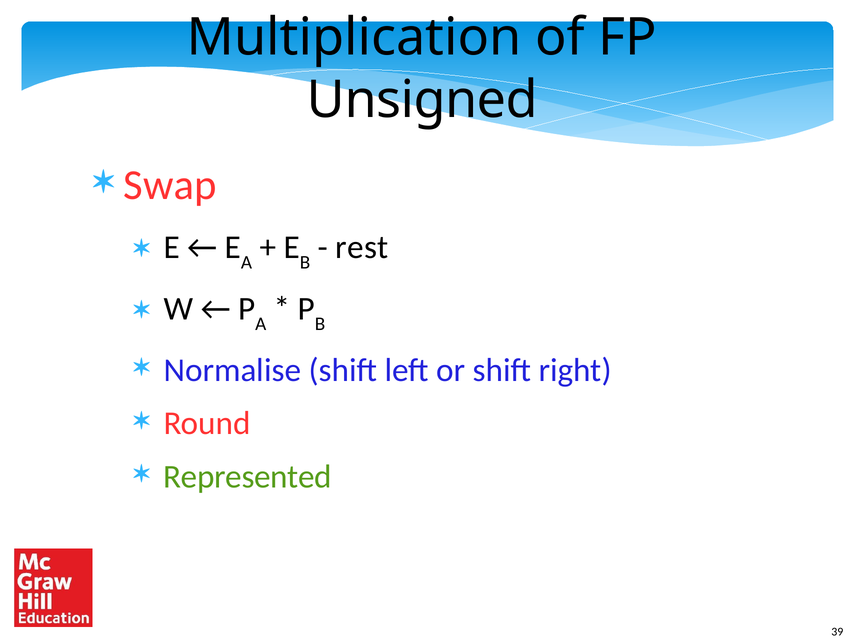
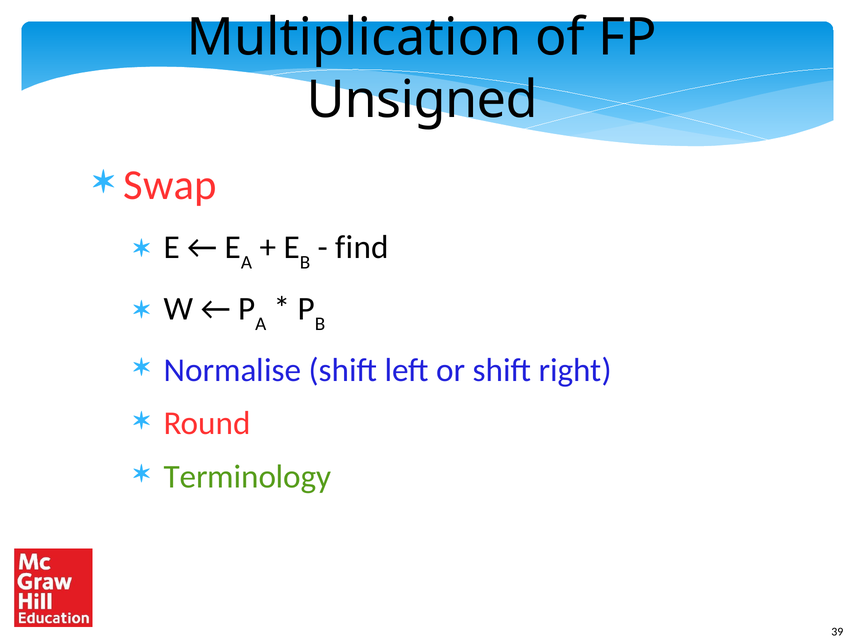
rest: rest -> find
Represented: Represented -> Terminology
